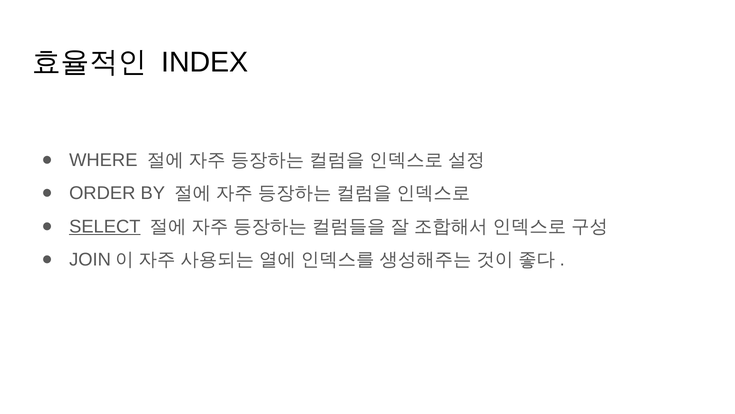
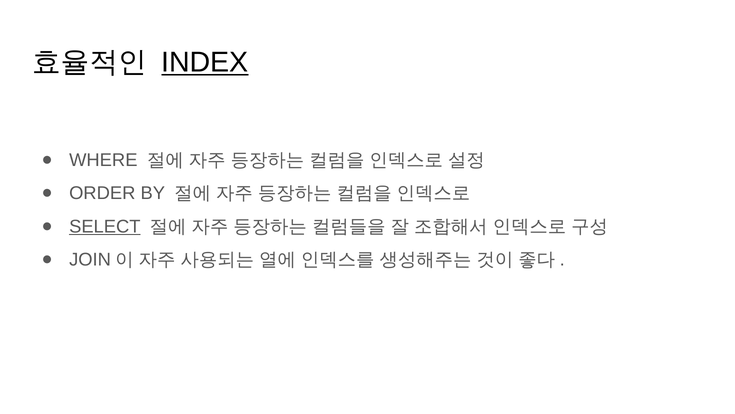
INDEX underline: none -> present
